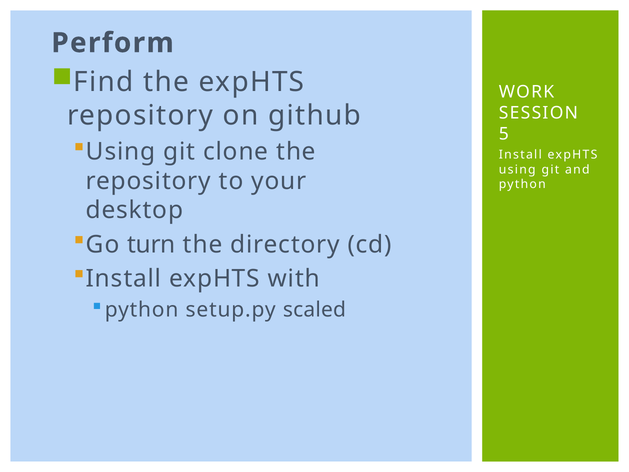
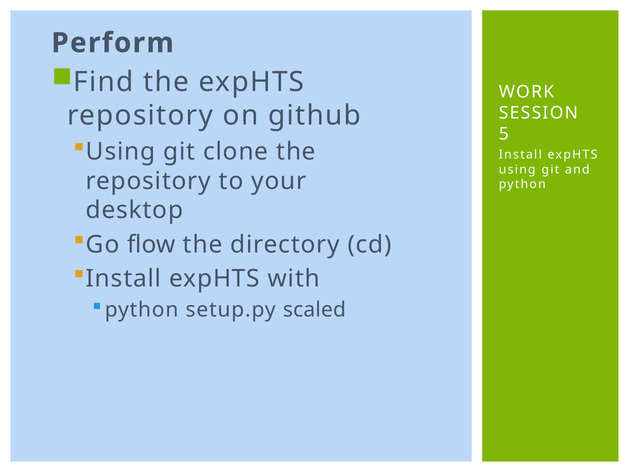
turn: turn -> flow
